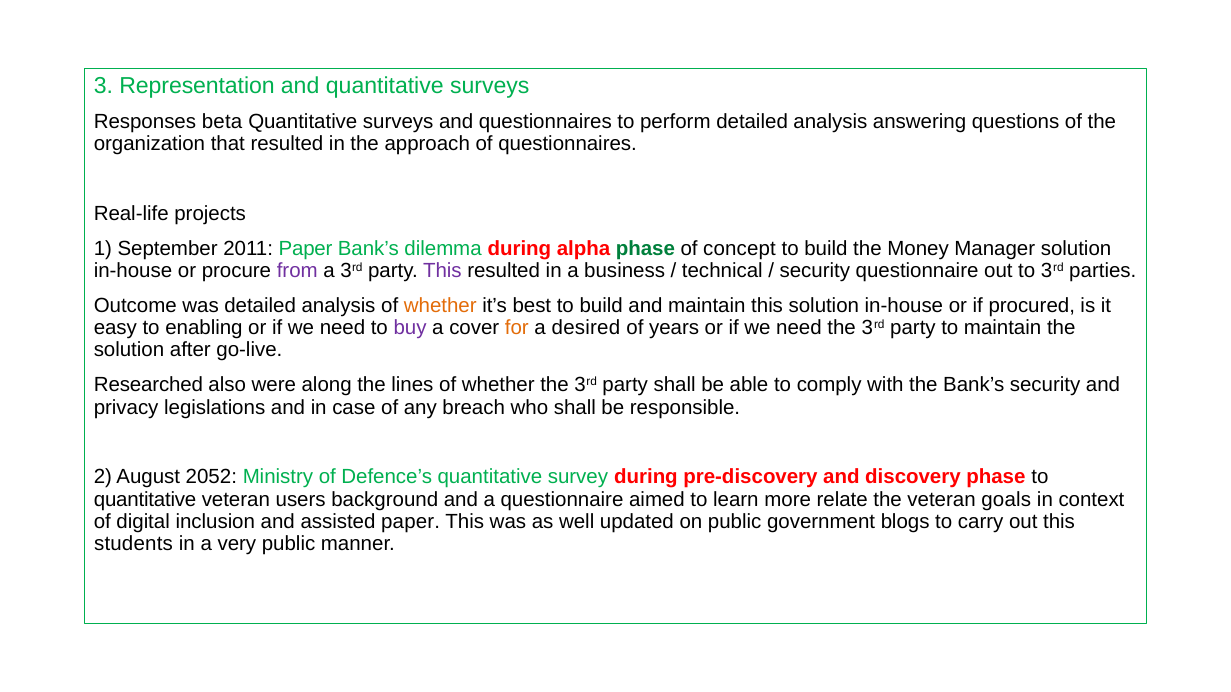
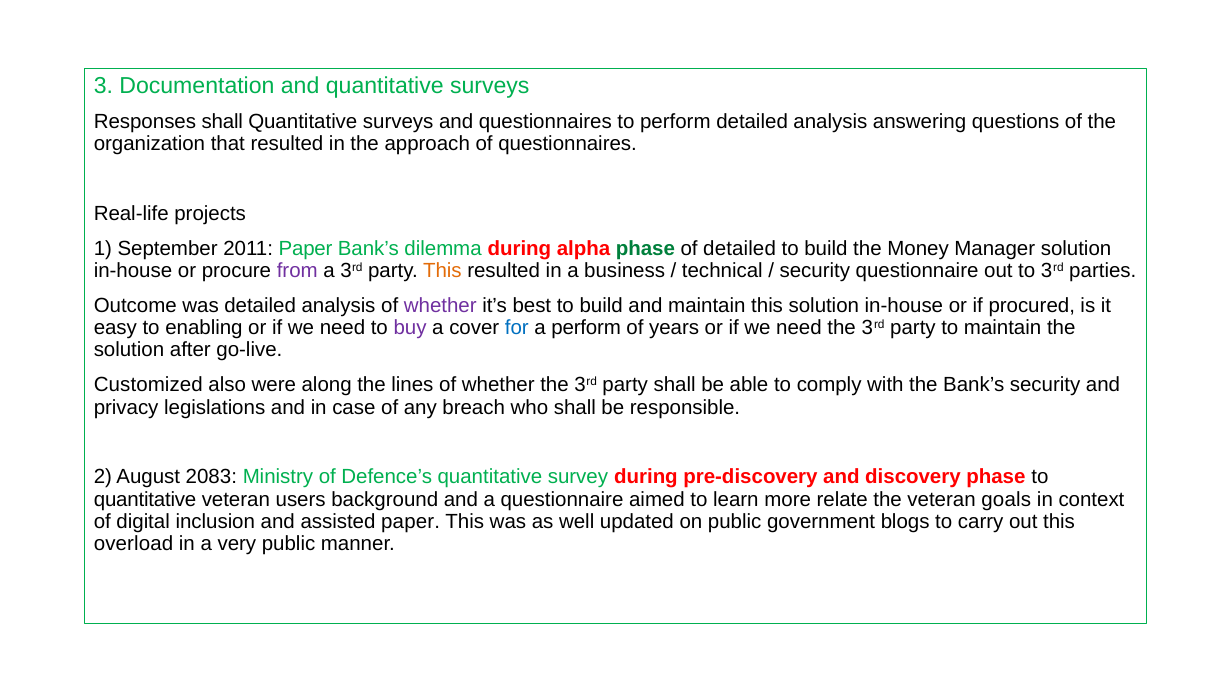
Representation: Representation -> Documentation
Responses beta: beta -> shall
of concept: concept -> detailed
This at (442, 271) colour: purple -> orange
whether at (440, 306) colour: orange -> purple
for colour: orange -> blue
a desired: desired -> perform
Researched: Researched -> Customized
2052: 2052 -> 2083
students: students -> overload
